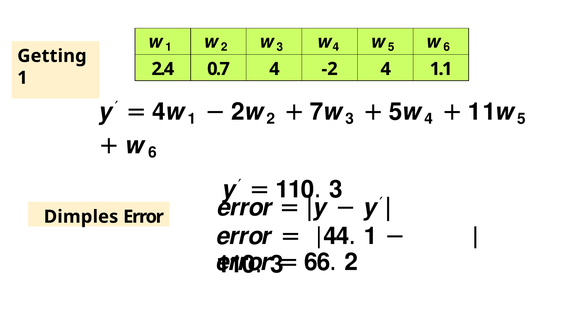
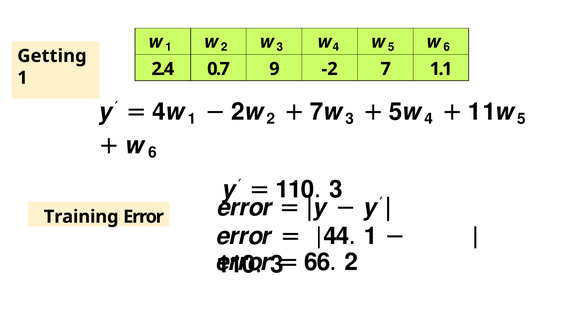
0.7 4: 4 -> 9
-2 4: 4 -> 7
Dimples: Dimples -> Training
